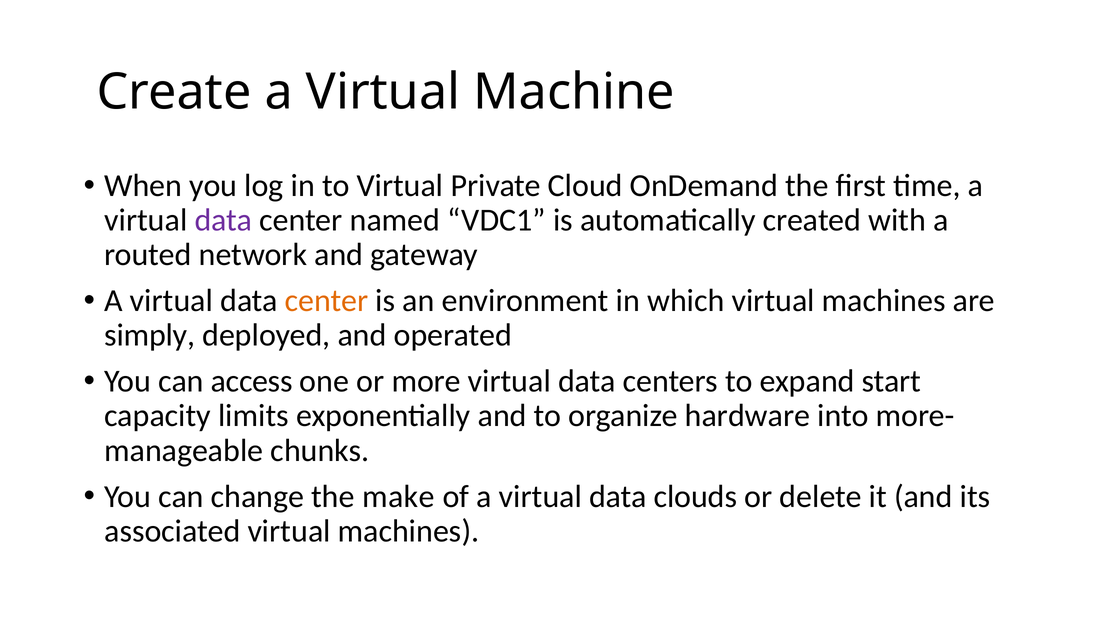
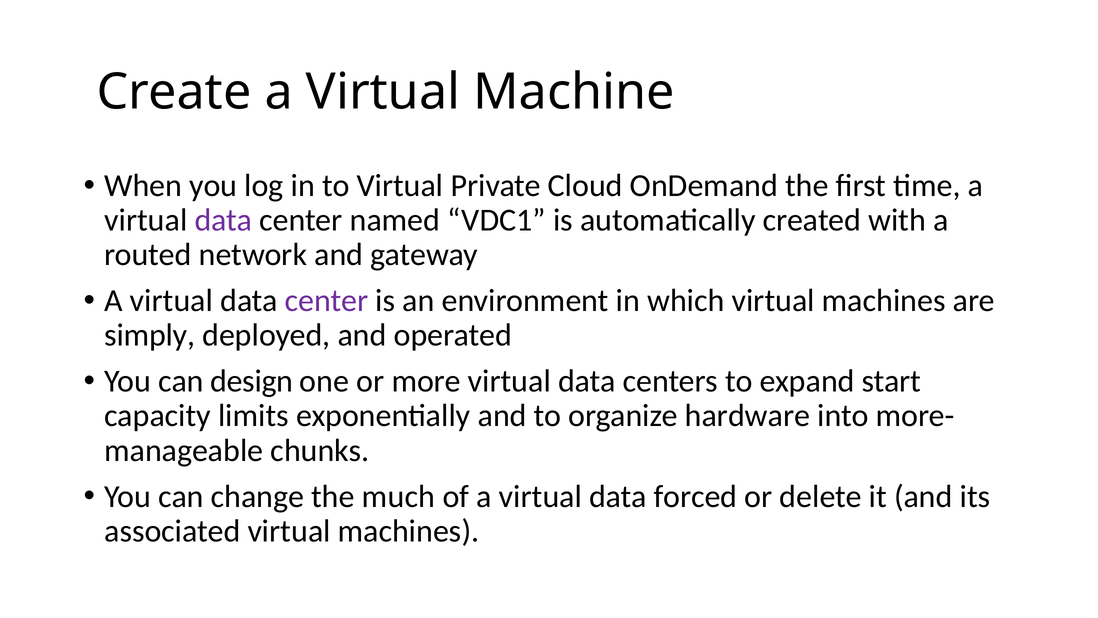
center at (327, 301) colour: orange -> purple
access: access -> design
make: make -> much
clouds: clouds -> forced
